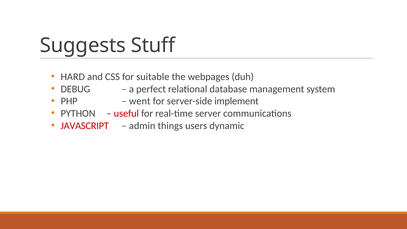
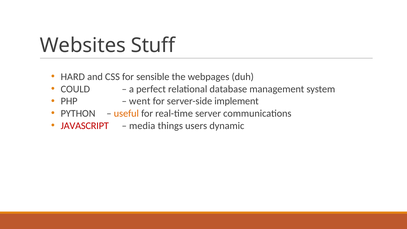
Suggests: Suggests -> Websites
suitable: suitable -> sensible
DEBUG: DEBUG -> COULD
useful colour: red -> orange
admin: admin -> media
